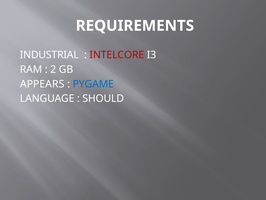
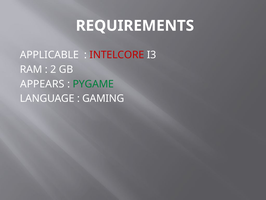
INDUSTRIAL: INDUSTRIAL -> APPLICABLE
PYGAME colour: blue -> green
SHOULD: SHOULD -> GAMING
